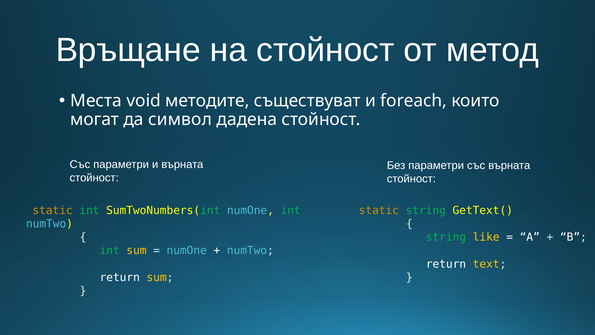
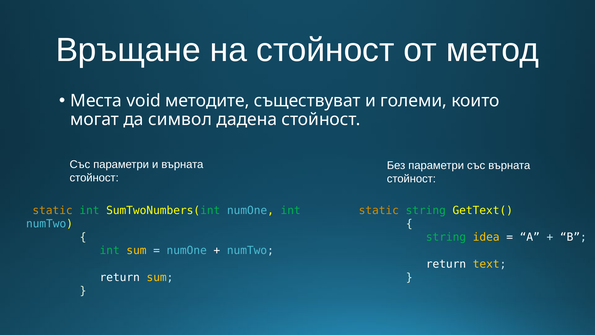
foreach: foreach -> големи
like: like -> idea
